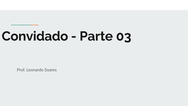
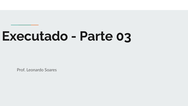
Convidado: Convidado -> Executado
